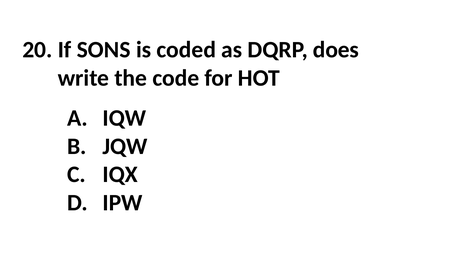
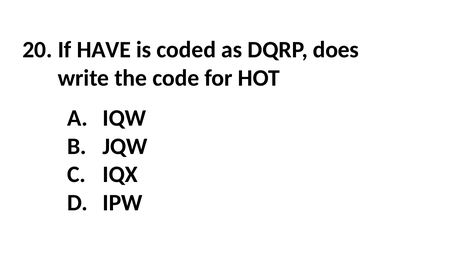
SONS: SONS -> HAVE
